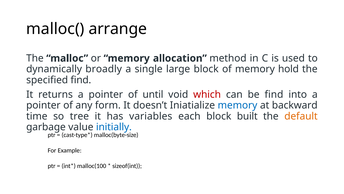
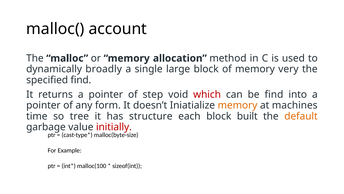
arrange: arrange -> account
hold: hold -> very
until: until -> step
memory at (238, 105) colour: blue -> orange
backward: backward -> machines
variables: variables -> structure
initially colour: blue -> red
